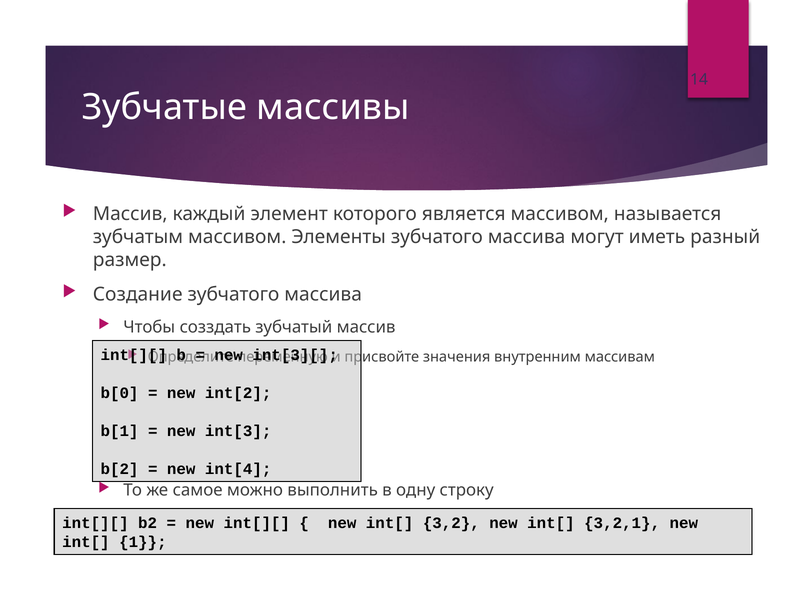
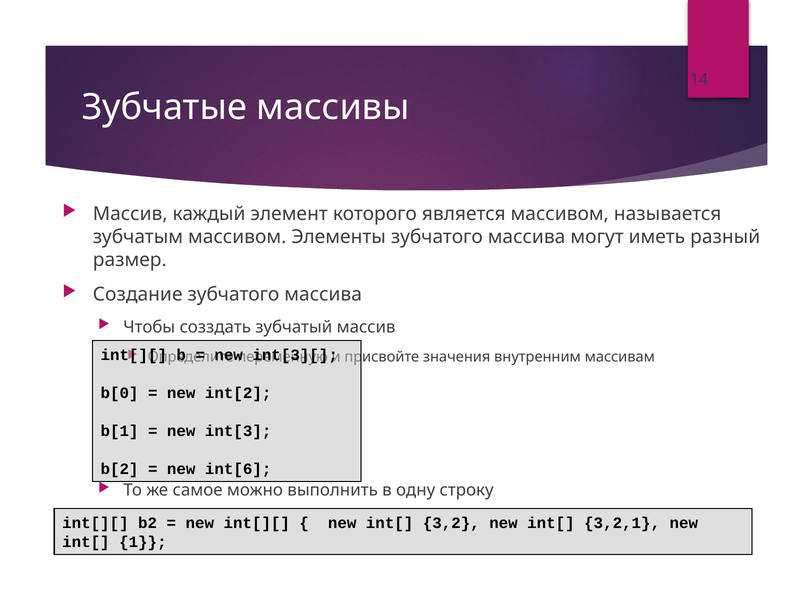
int[4: int[4 -> int[6
